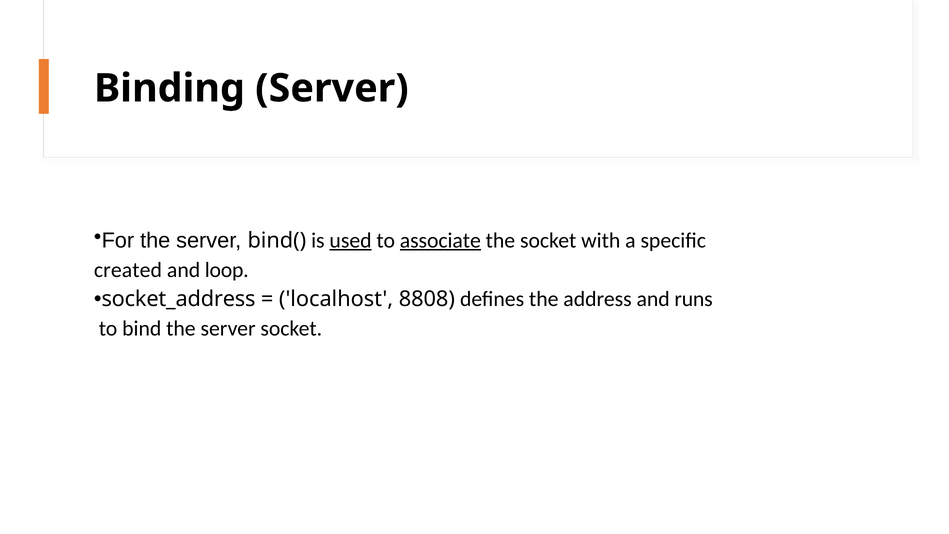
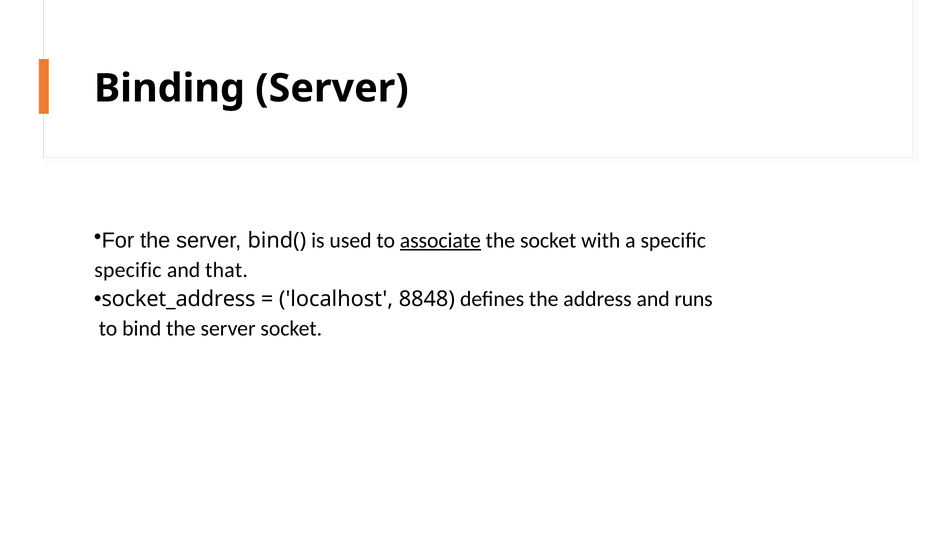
used underline: present -> none
created at (128, 270): created -> specific
loop: loop -> that
8808: 8808 -> 8848
